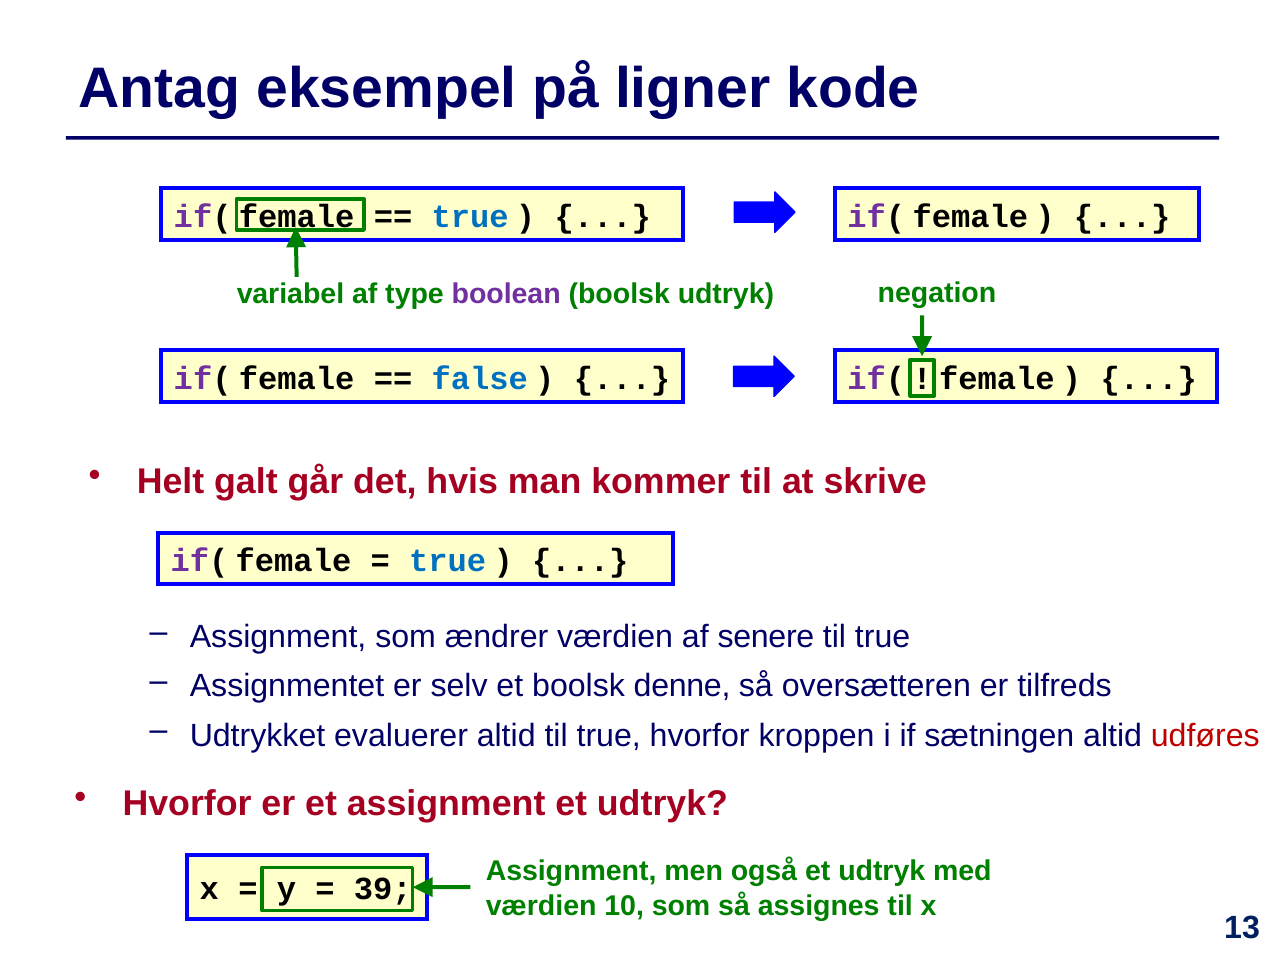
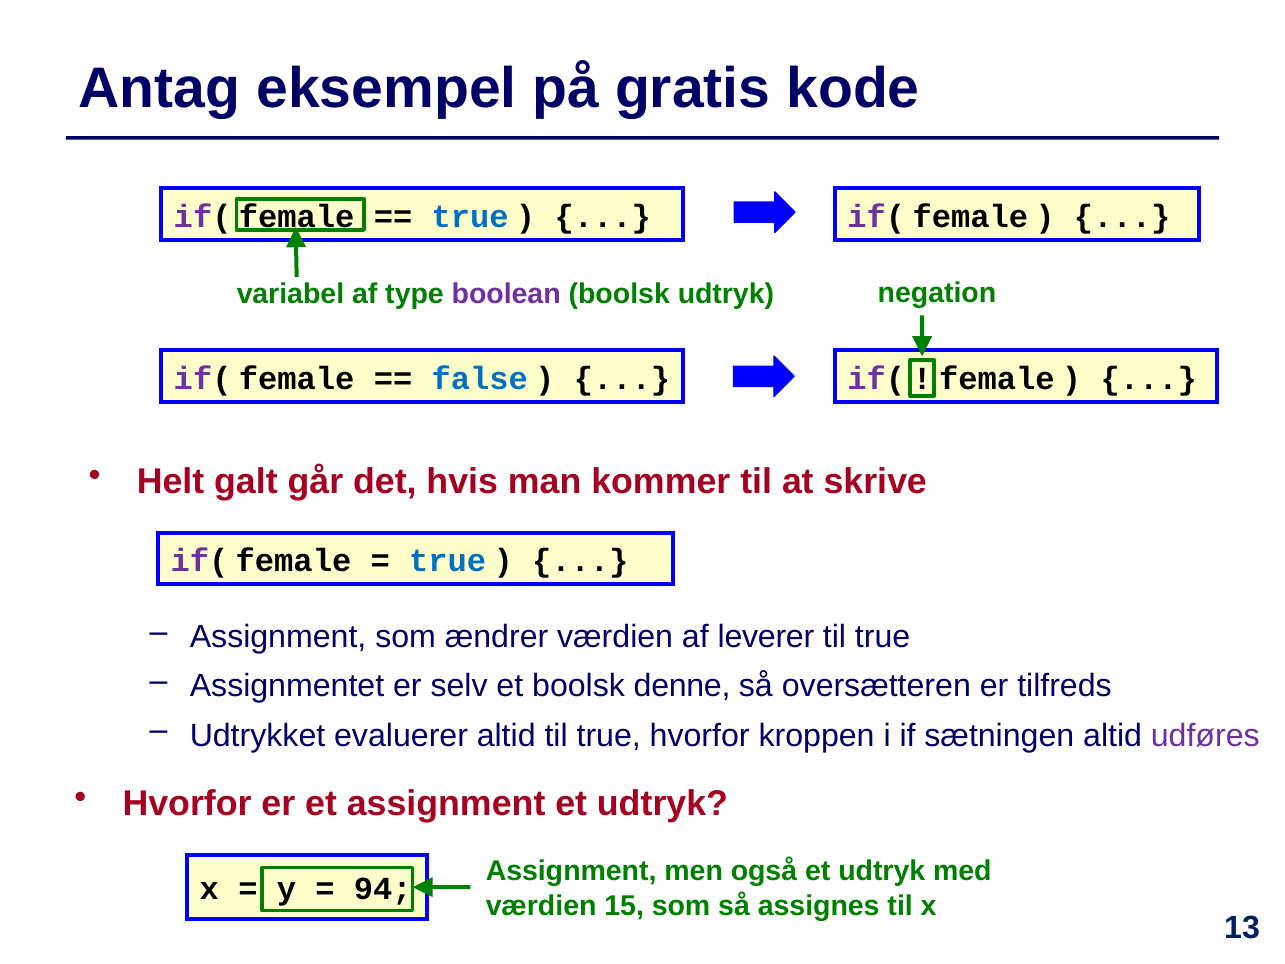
ligner: ligner -> gratis
senere: senere -> leverer
udføres colour: red -> purple
39: 39 -> 94
10: 10 -> 15
